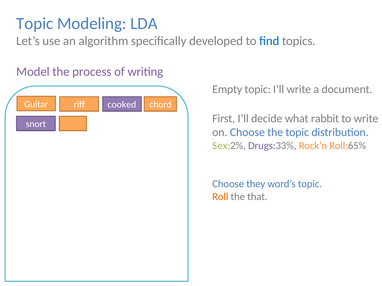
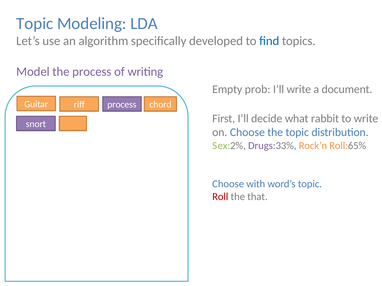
Empty topic: topic -> prob
riﬀ cooked: cooked -> process
they: they -> with
Roll colour: orange -> red
